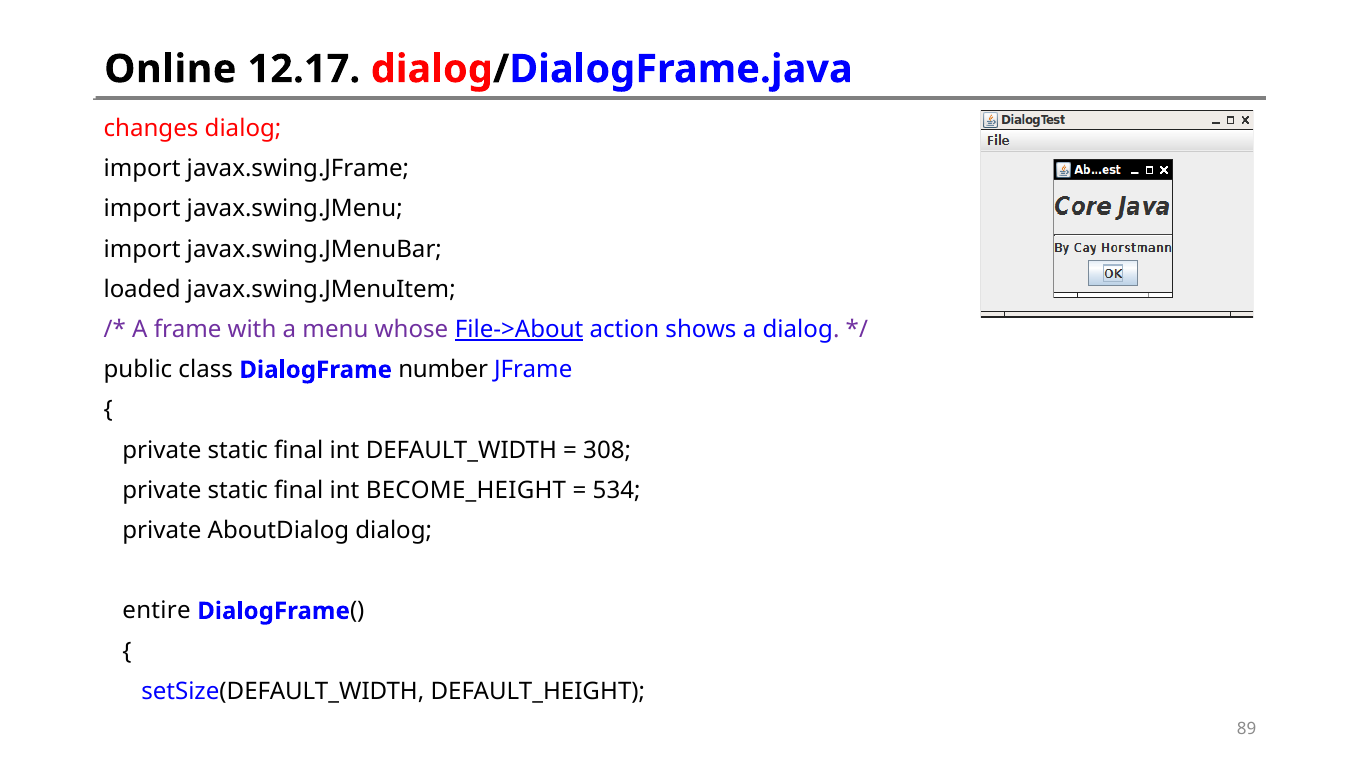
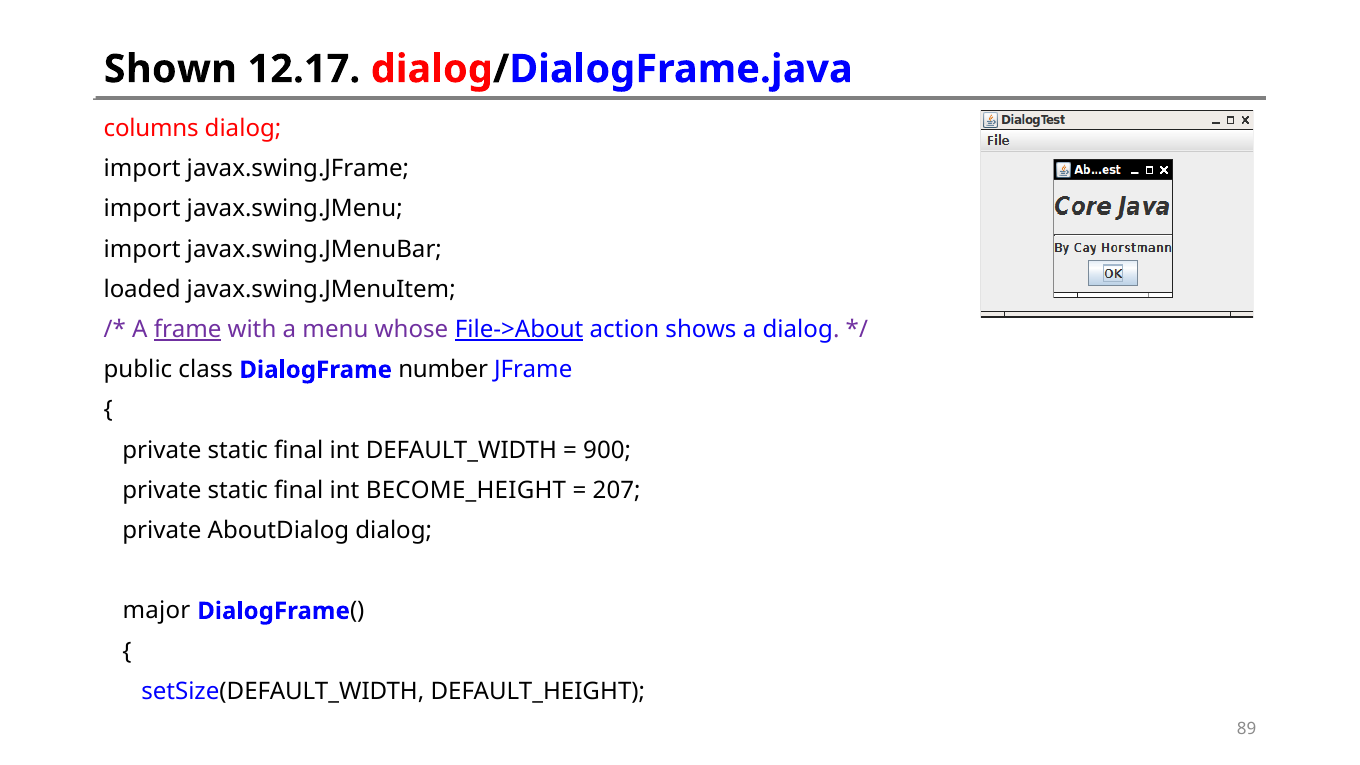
Online: Online -> Shown
changes: changes -> columns
frame underline: none -> present
308: 308 -> 900
534: 534 -> 207
entire: entire -> major
